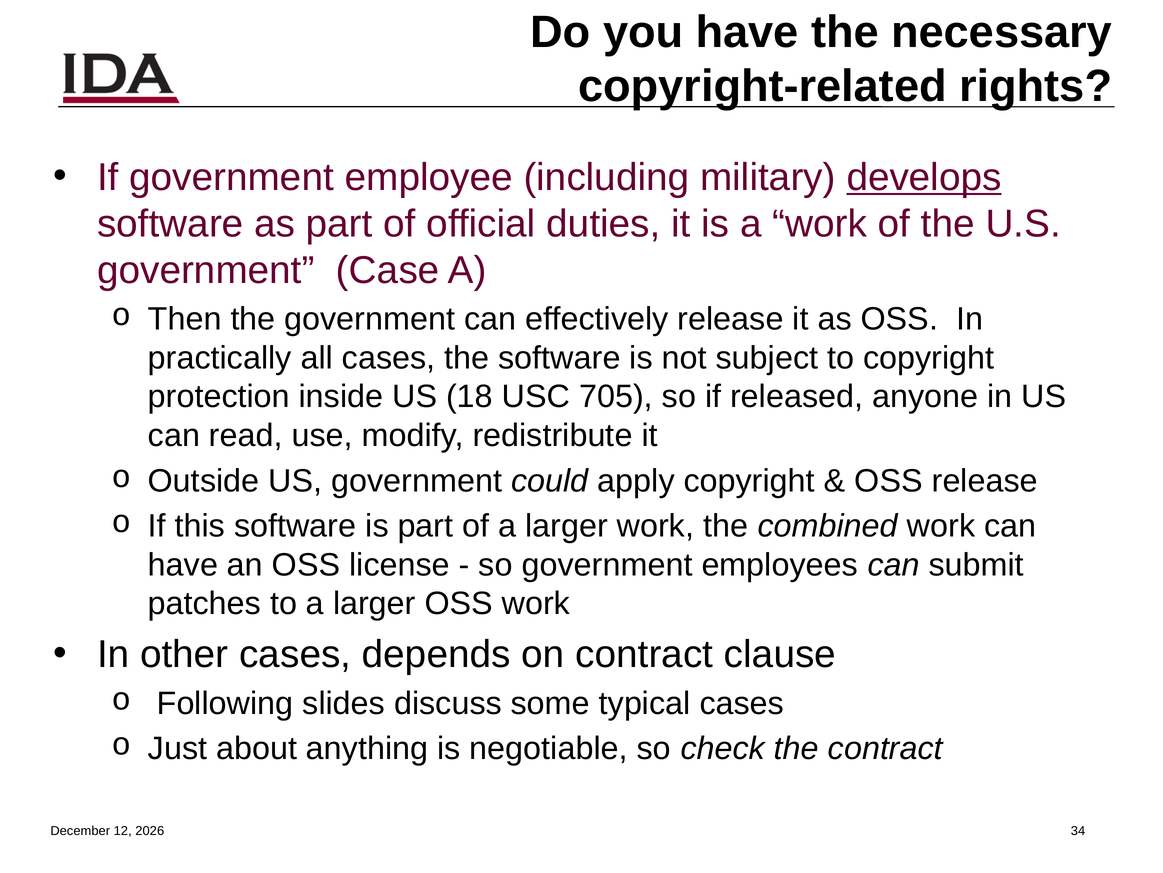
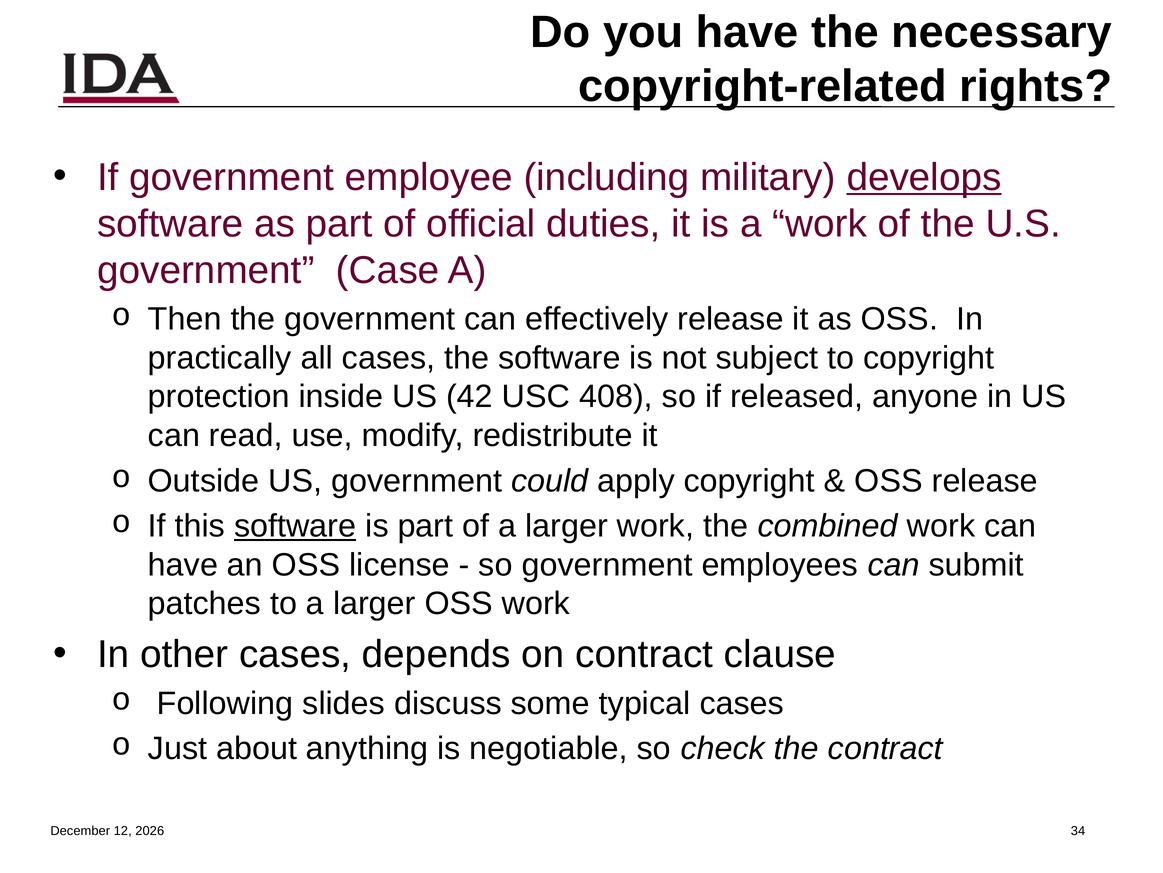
18: 18 -> 42
705: 705 -> 408
software at (295, 526) underline: none -> present
